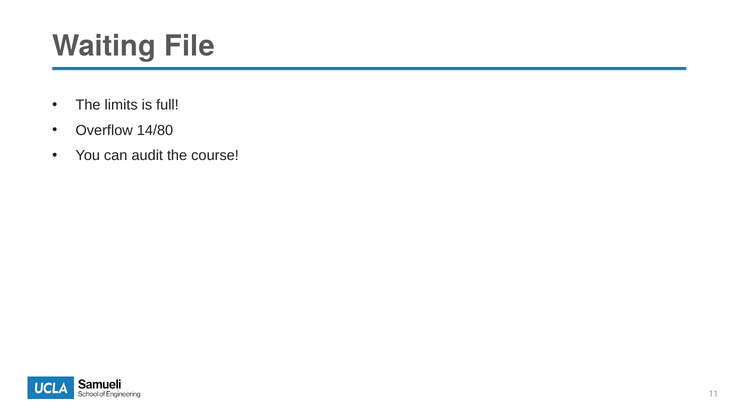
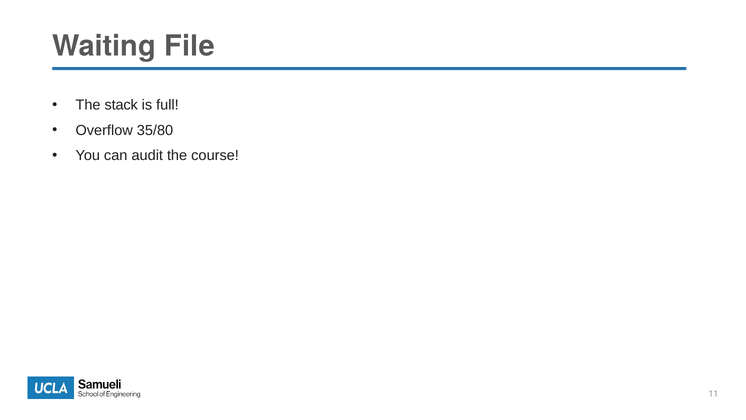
limits: limits -> stack
14/80: 14/80 -> 35/80
